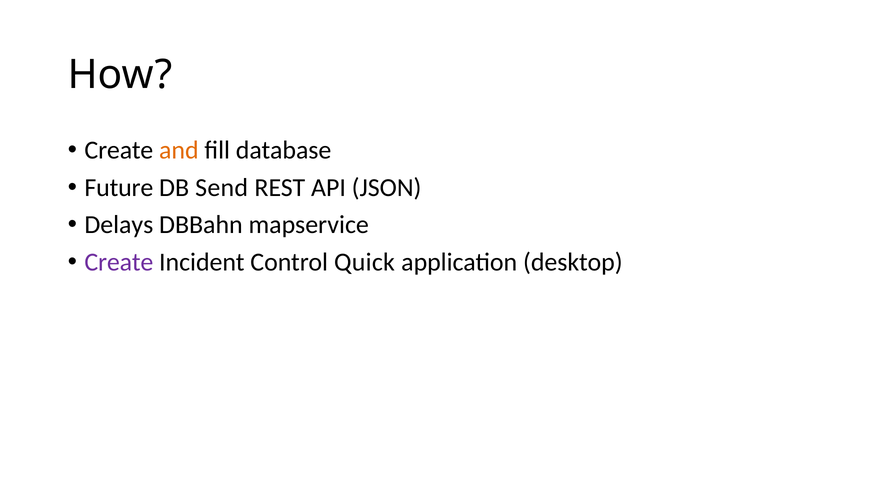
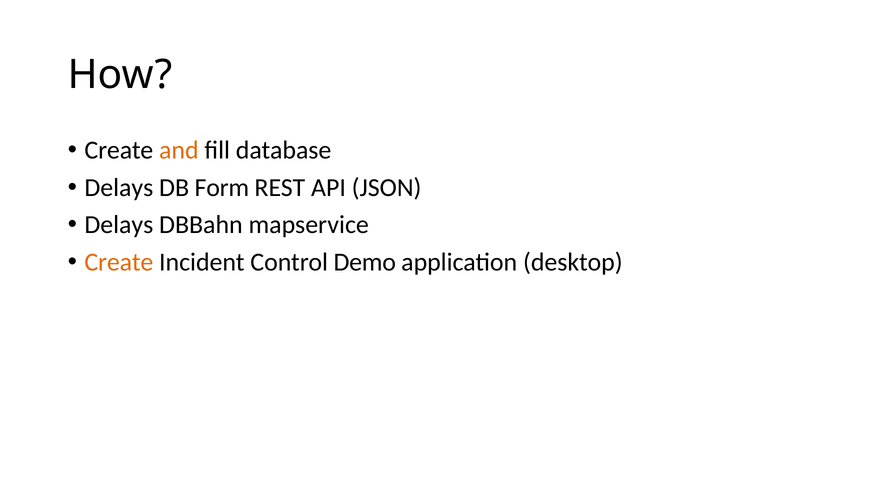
Future at (119, 188): Future -> Delays
Send: Send -> Form
Create at (119, 262) colour: purple -> orange
Quick: Quick -> Demo
